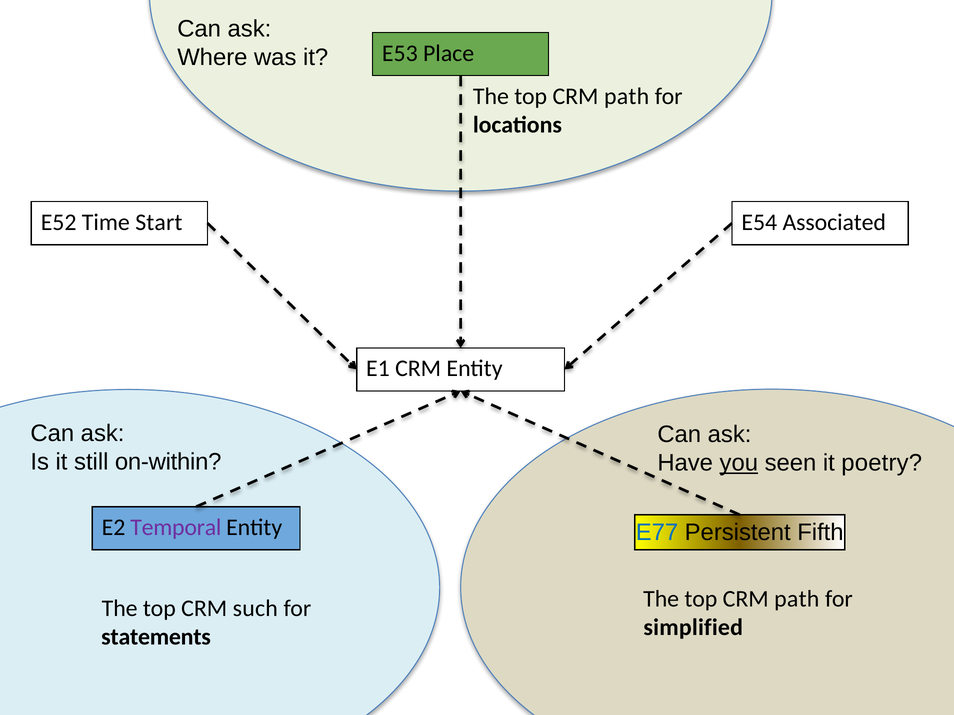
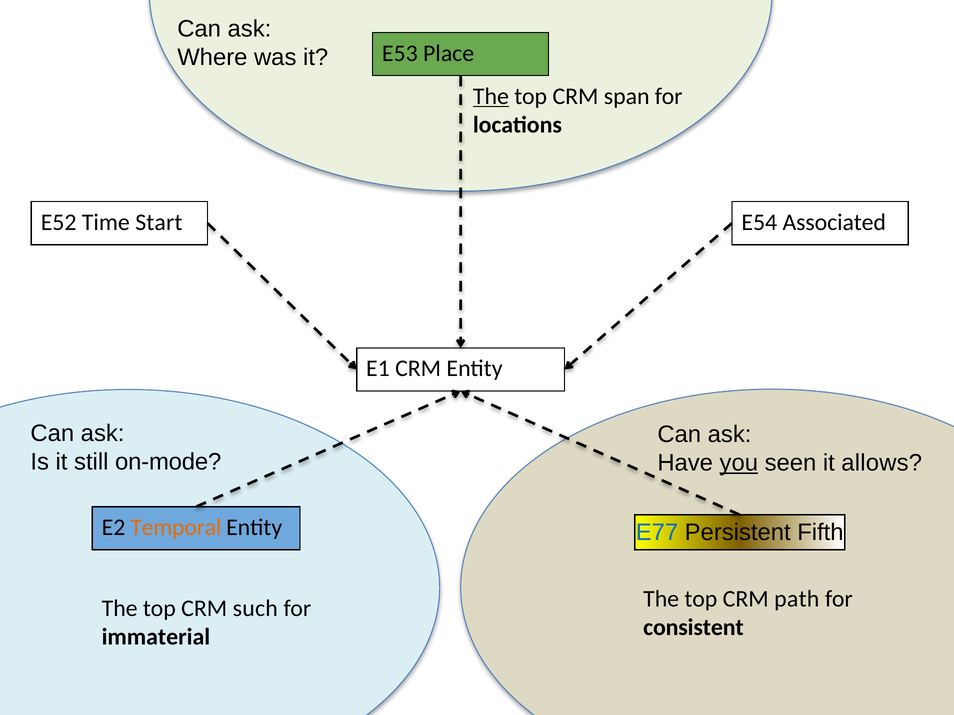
The at (491, 96) underline: none -> present
path at (627, 96): path -> span
on-within: on-within -> on-mode
poetry: poetry -> allows
Temporal colour: purple -> orange
simplified: simplified -> consistent
statements: statements -> immaterial
